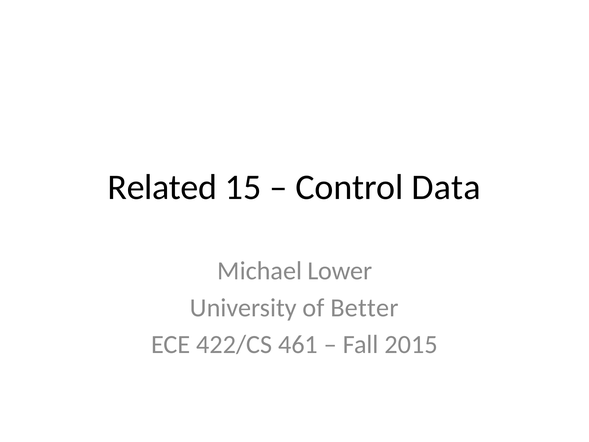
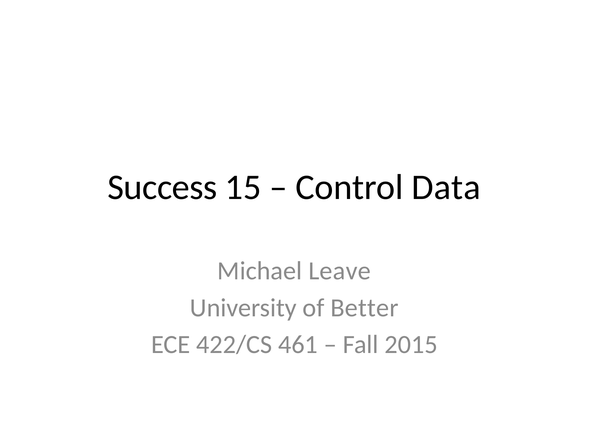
Related: Related -> Success
Lower: Lower -> Leave
